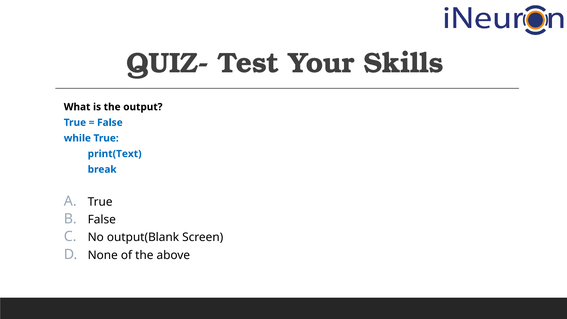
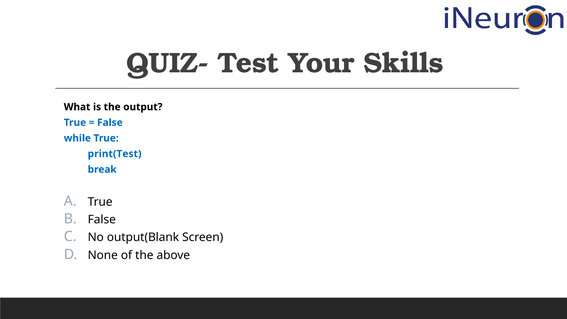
print(Text: print(Text -> print(Test
